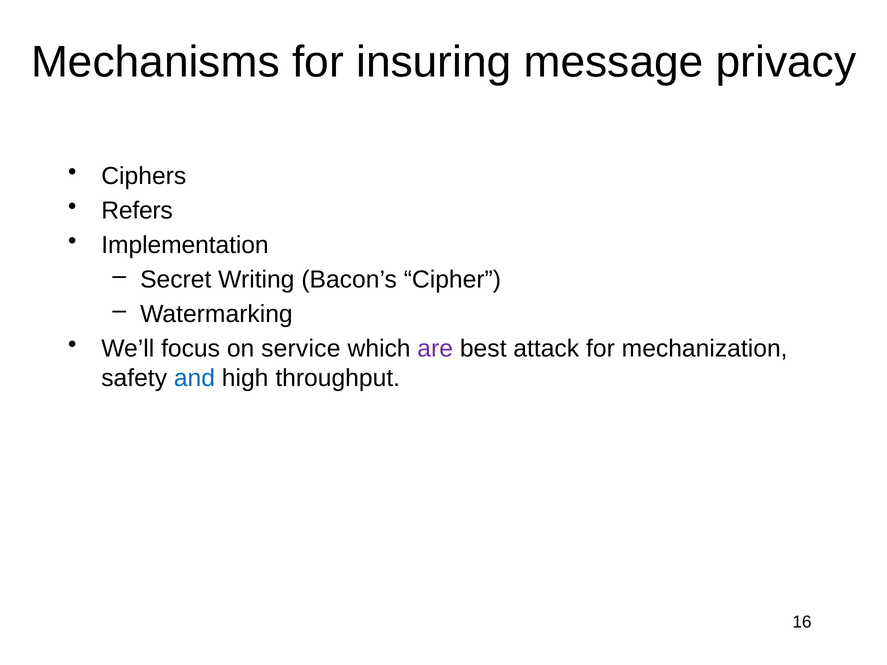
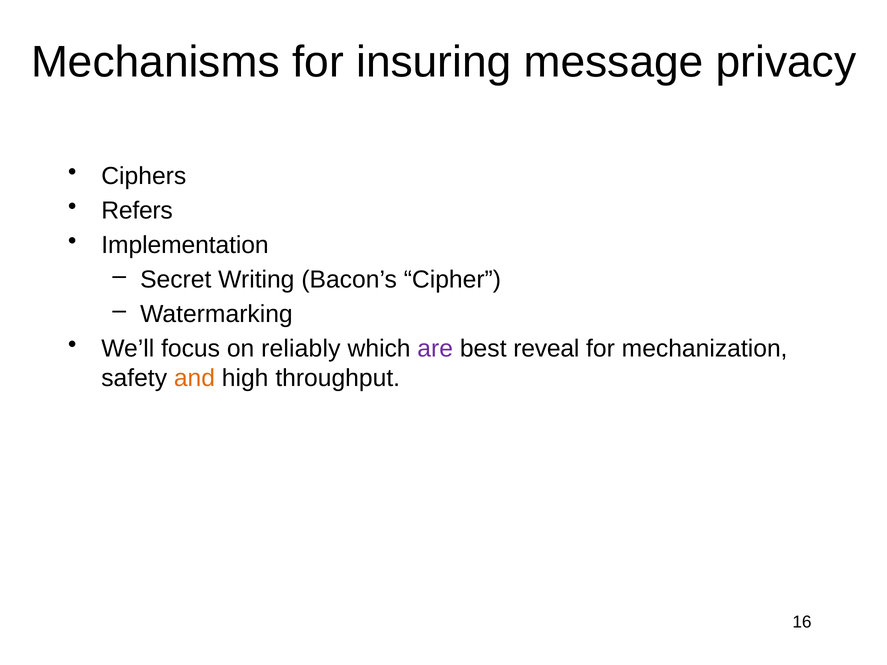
service: service -> reliably
attack: attack -> reveal
and colour: blue -> orange
